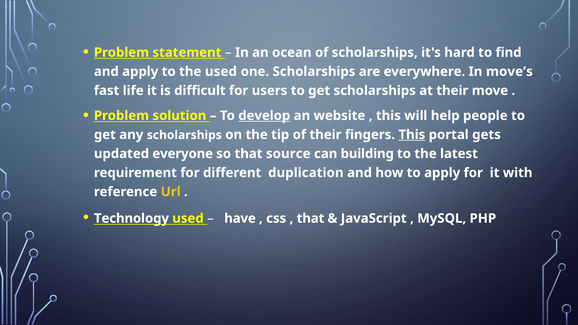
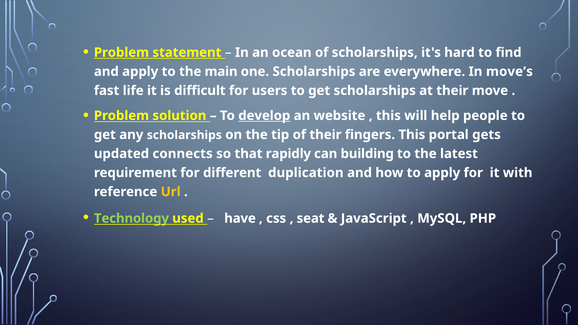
the used: used -> main
This at (412, 135) underline: present -> none
everyone: everyone -> connects
source: source -> rapidly
Technology colour: white -> light green
that at (311, 218): that -> seat
